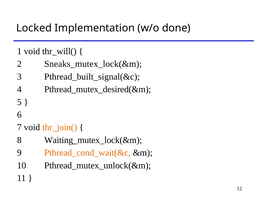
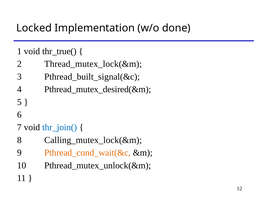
thr_will(: thr_will( -> thr_true(
Sneaks_mutex_lock(&m: Sneaks_mutex_lock(&m -> Thread_mutex_lock(&m
thr_join( colour: orange -> blue
Waiting_mutex_lock(&m: Waiting_mutex_lock(&m -> Calling_mutex_lock(&m
